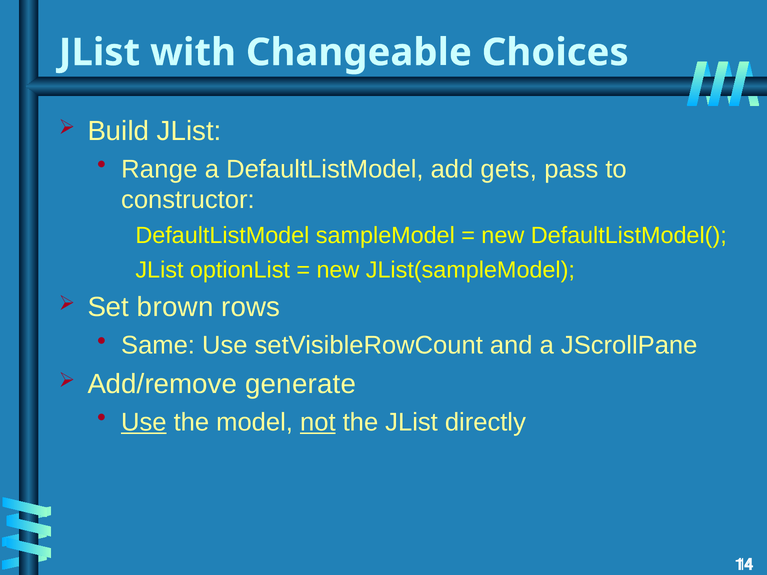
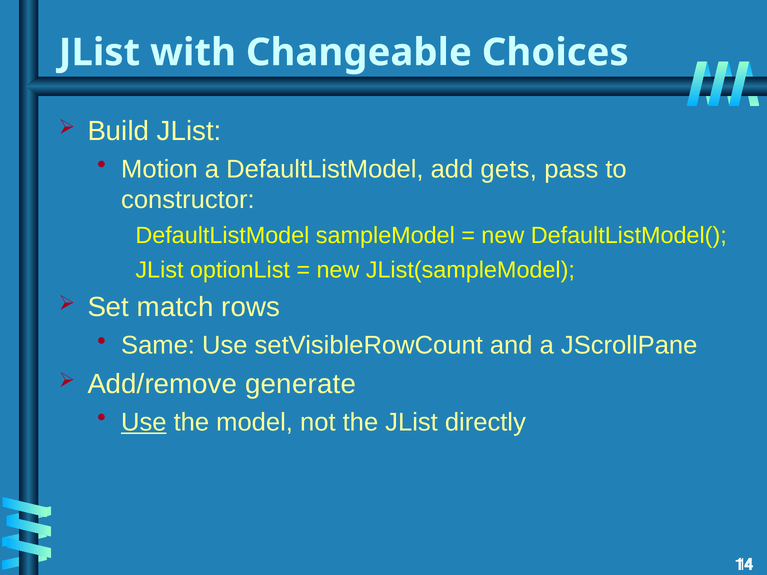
Range: Range -> Motion
brown: brown -> match
not underline: present -> none
